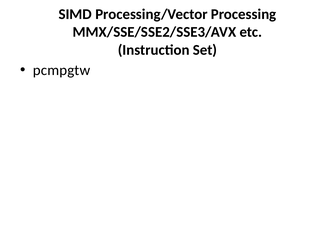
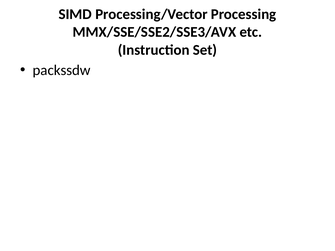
pcmpgtw: pcmpgtw -> packssdw
